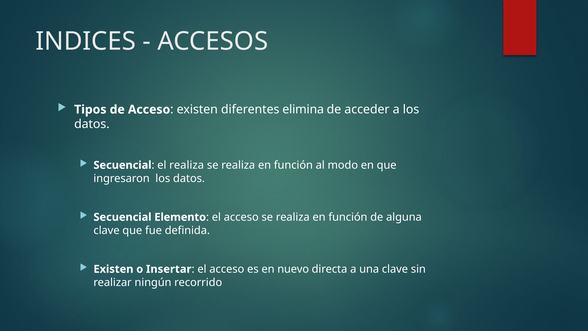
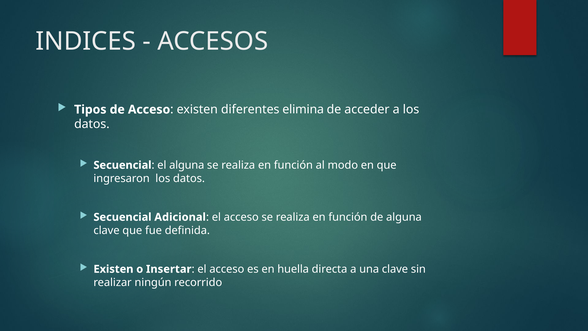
el realiza: realiza -> alguna
Elemento: Elemento -> Adicional
nuevo: nuevo -> huella
